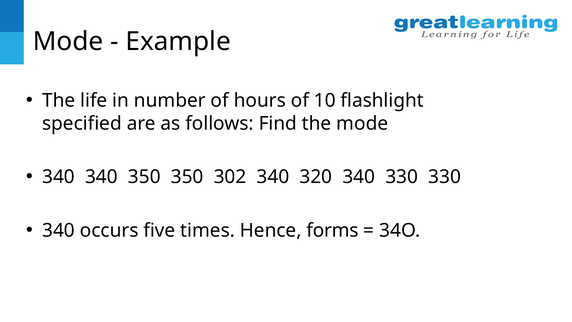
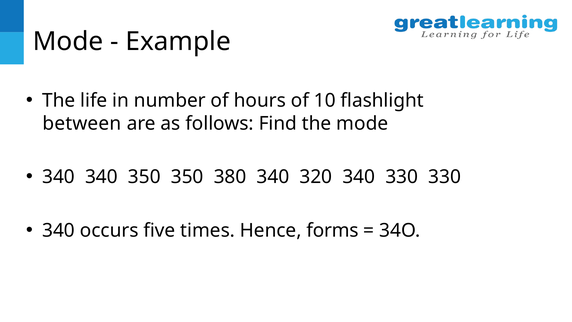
specified: specified -> between
302: 302 -> 380
